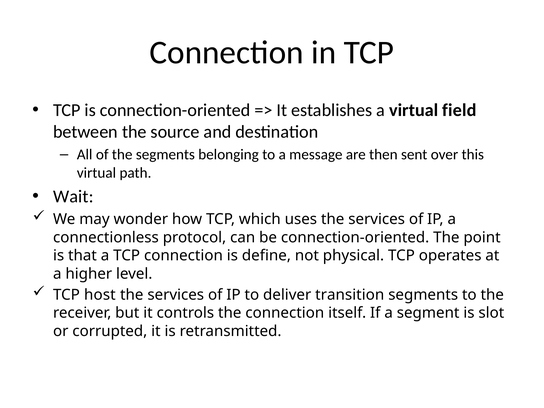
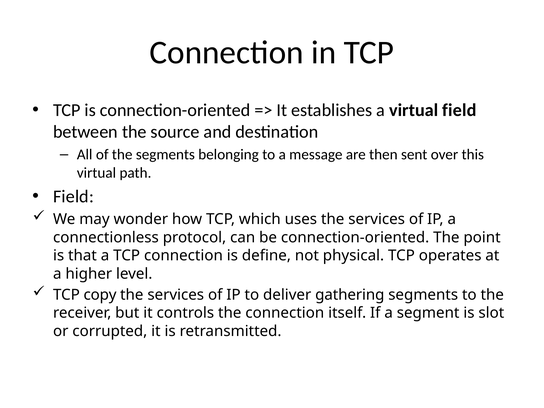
Wait at (73, 197): Wait -> Field
host: host -> copy
transition: transition -> gathering
